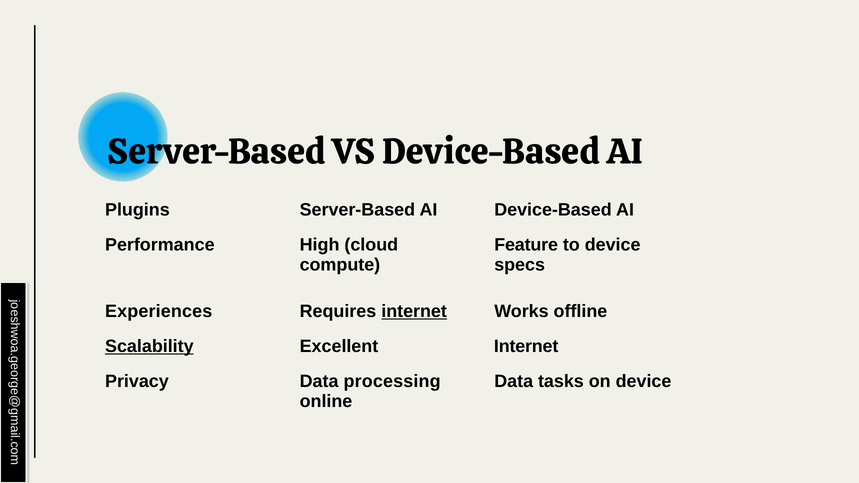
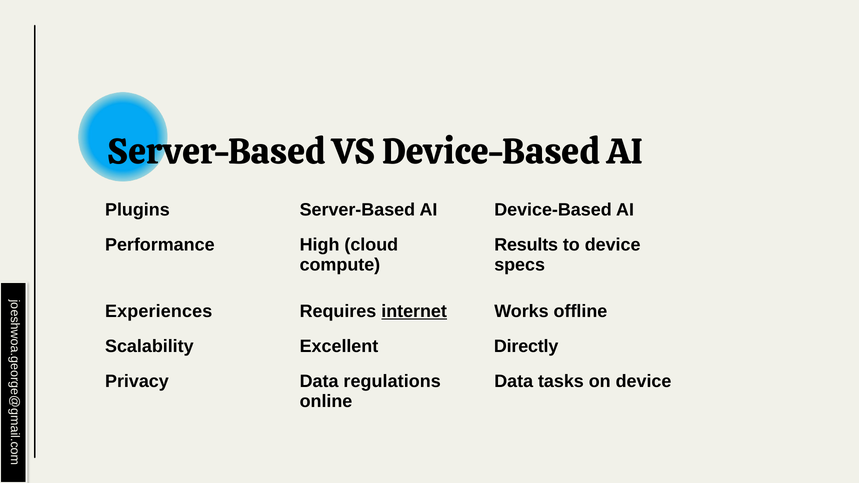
Feature: Feature -> Results
Scalability underline: present -> none
Excellent Internet: Internet -> Directly
processing: processing -> regulations
